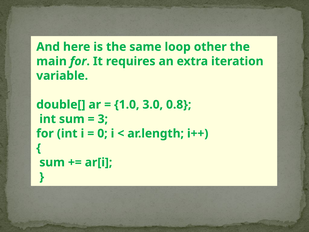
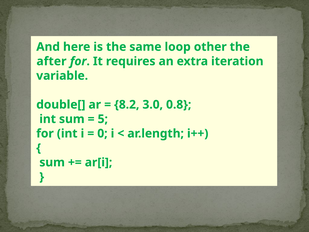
main: main -> after
1.0: 1.0 -> 8.2
3: 3 -> 5
